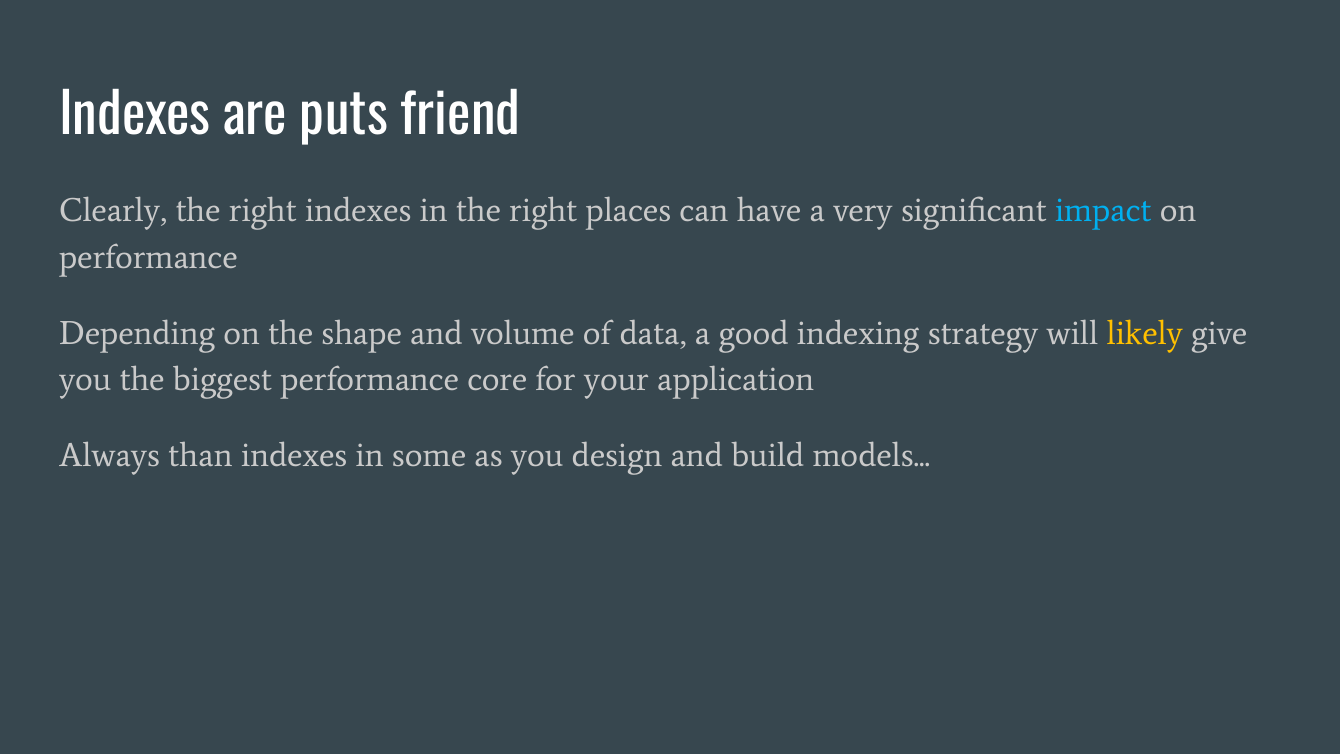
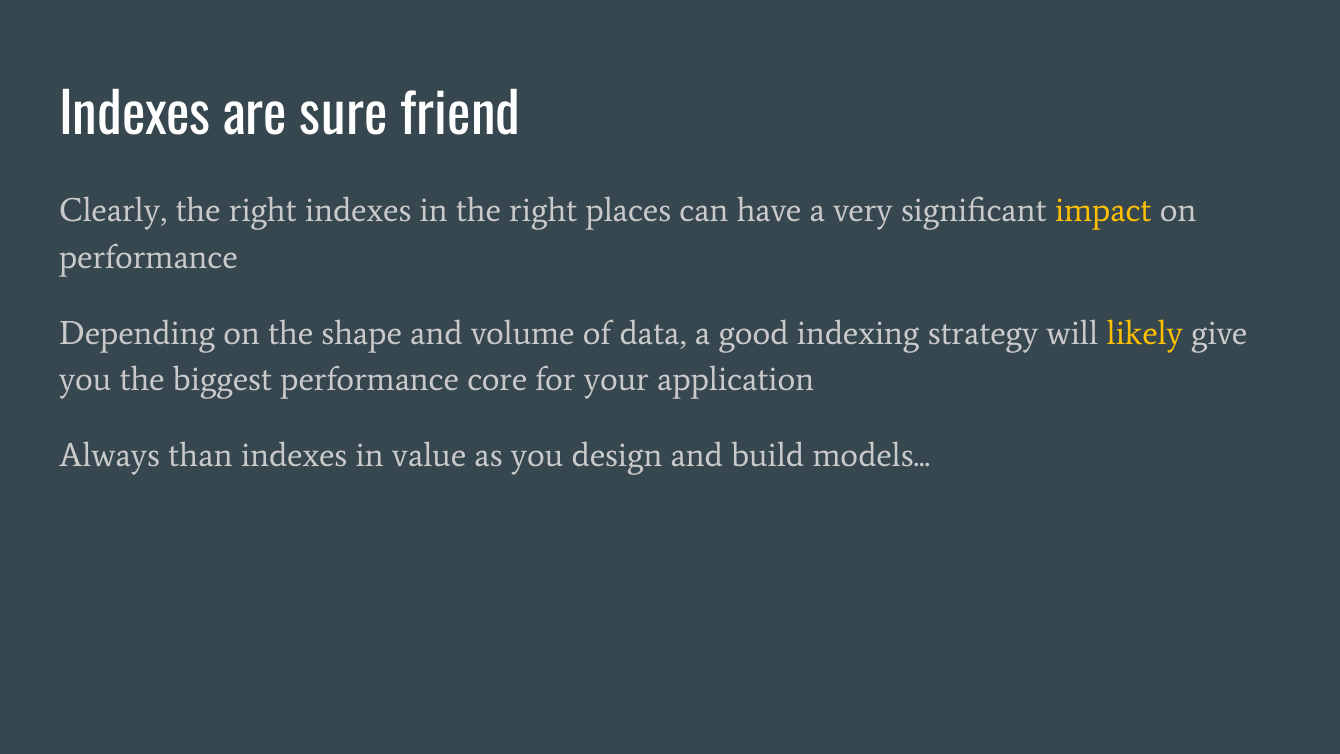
puts: puts -> sure
impact colour: light blue -> yellow
some: some -> value
